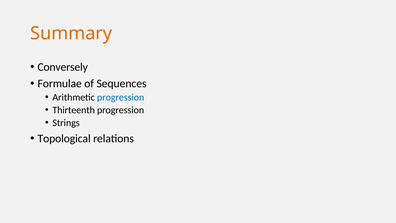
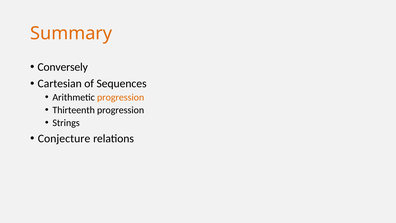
Formulae: Formulae -> Cartesian
progression at (121, 97) colour: blue -> orange
Topological: Topological -> Conjecture
